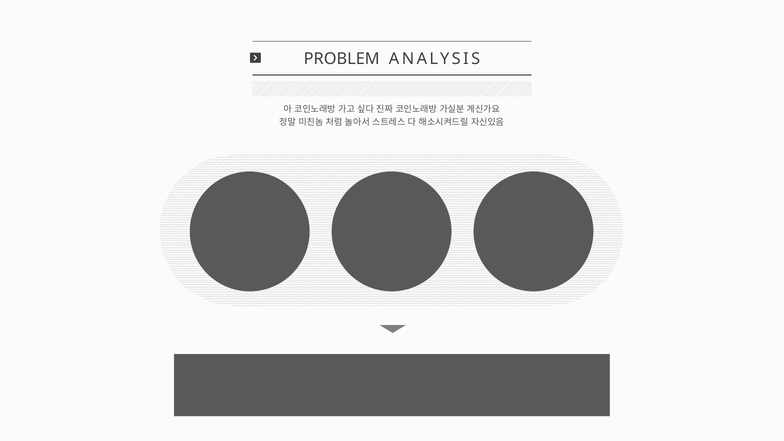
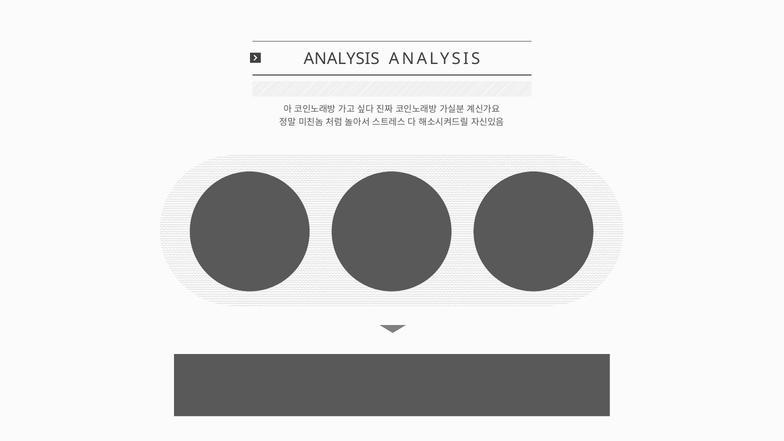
PROBLEM at (342, 59): PROBLEM -> ANALYSIS
